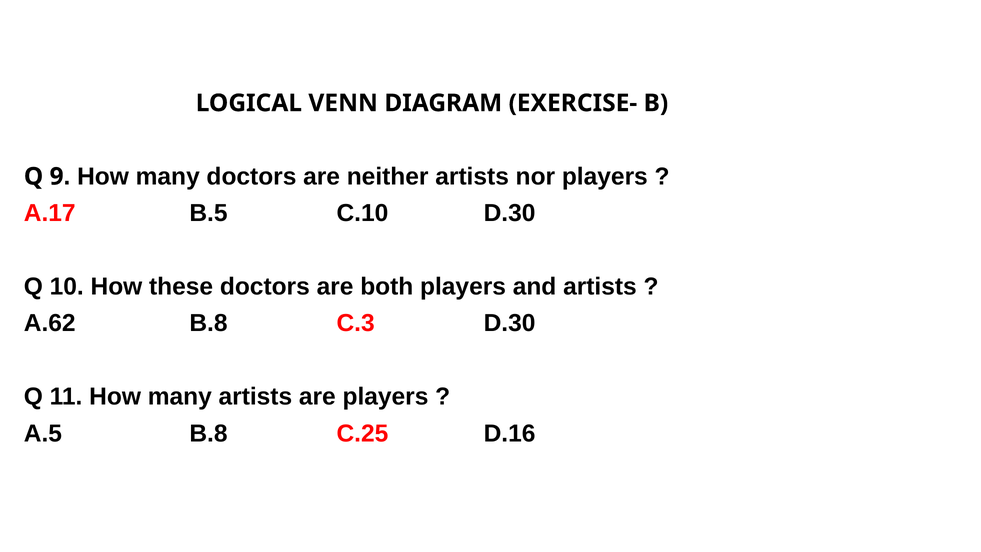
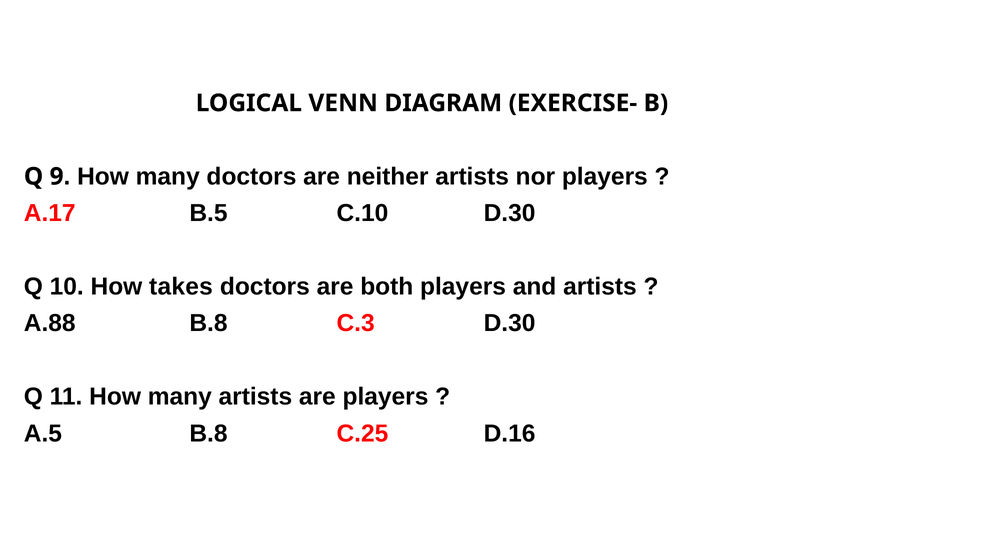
these: these -> takes
A.62: A.62 -> A.88
